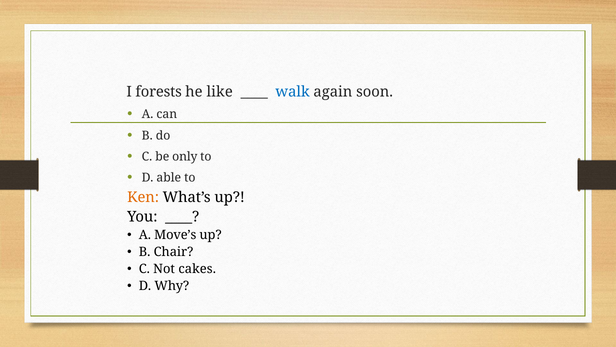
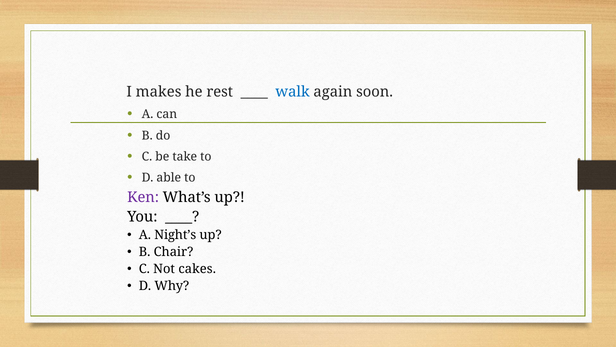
forests: forests -> makes
like: like -> rest
only: only -> take
Ken colour: orange -> purple
Move’s: Move’s -> Night’s
